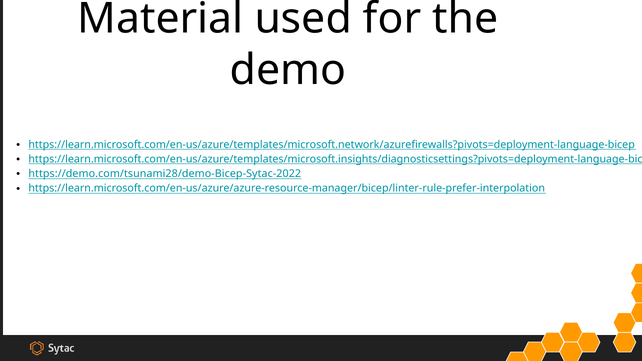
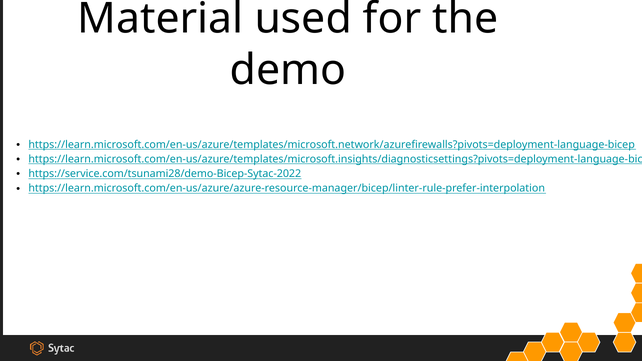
https://demo.com/tsunami28/demo-Bicep-Sytac-2022: https://demo.com/tsunami28/demo-Bicep-Sytac-2022 -> https://service.com/tsunami28/demo-Bicep-Sytac-2022
